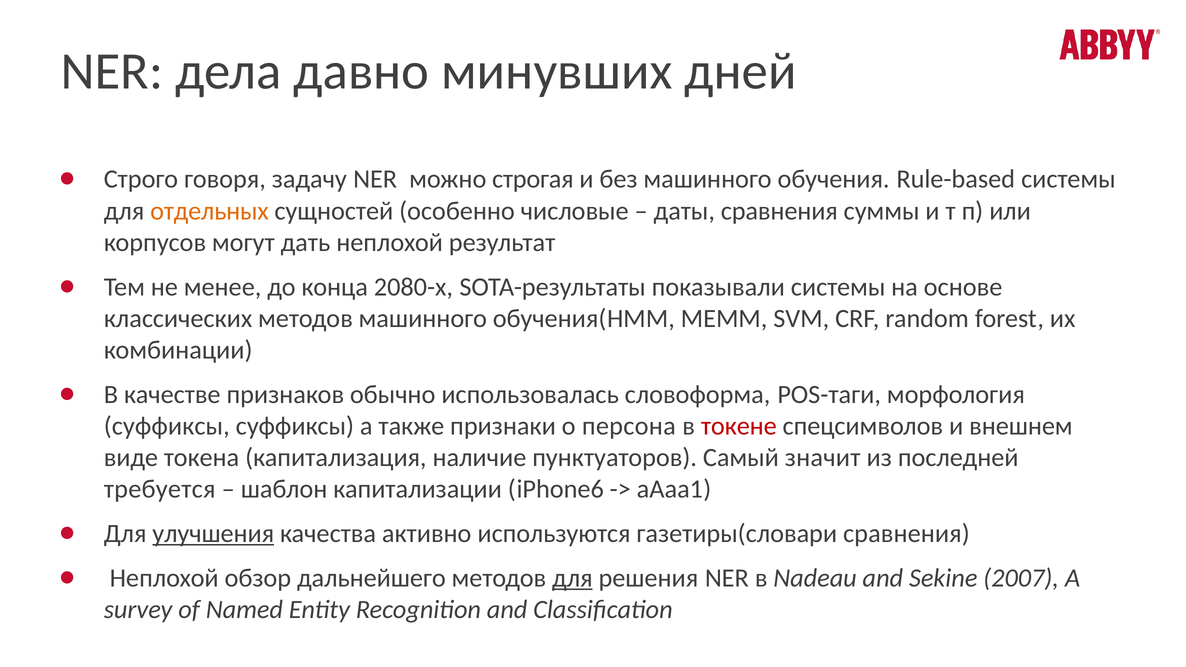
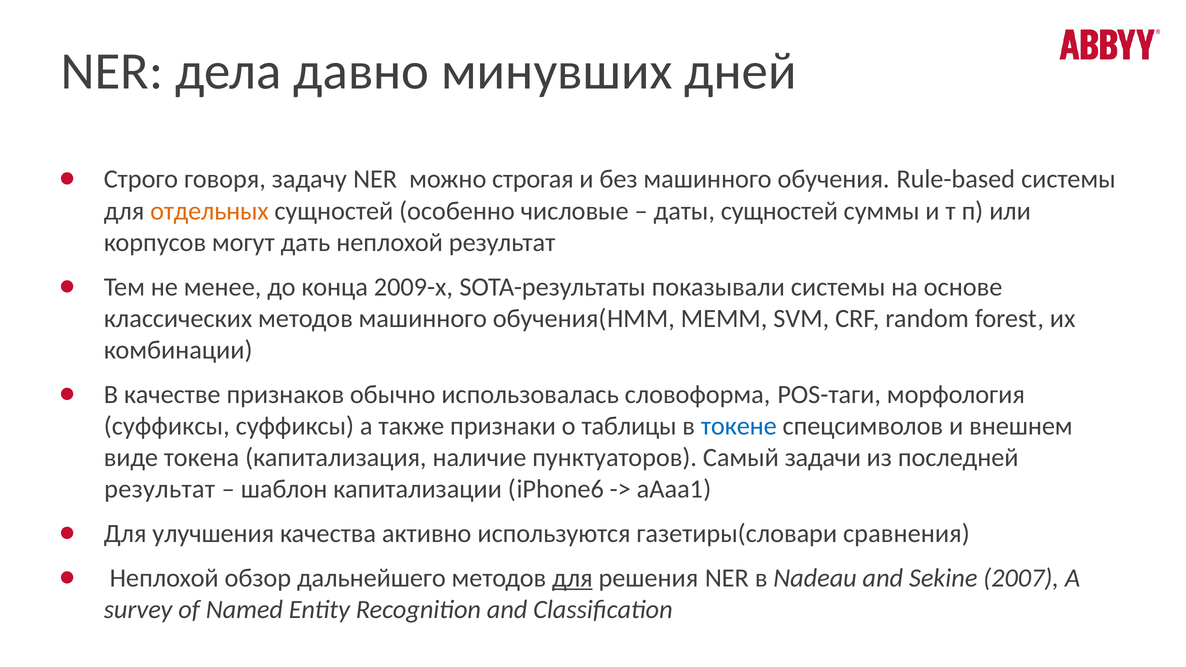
даты сравнения: сравнения -> сущностей
2080-х: 2080-х -> 2009-х
персона: персона -> таблицы
токене colour: red -> blue
значит: значит -> задачи
требуется at (160, 489): требуется -> результат
улучшения underline: present -> none
